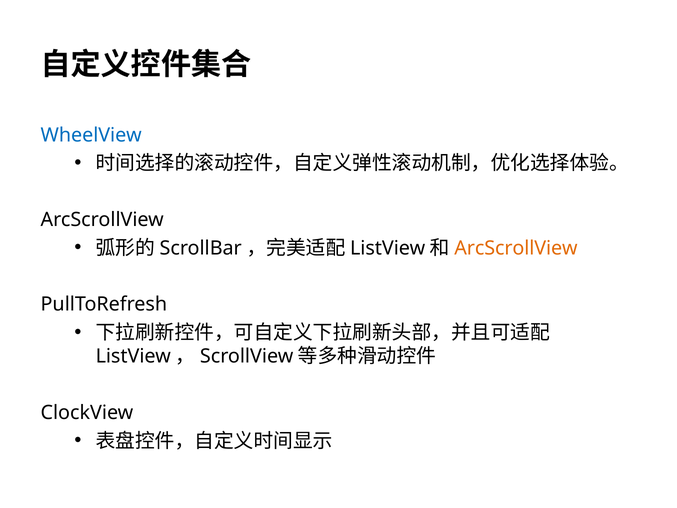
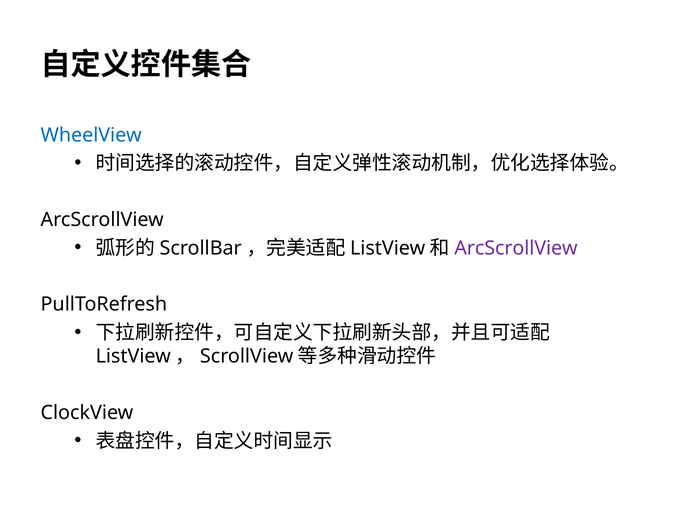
ArcScrollView at (516, 248) colour: orange -> purple
